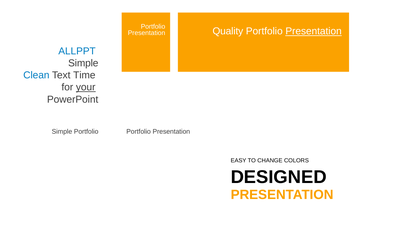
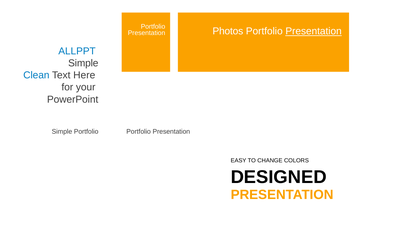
Quality: Quality -> Photos
Time: Time -> Here
your underline: present -> none
